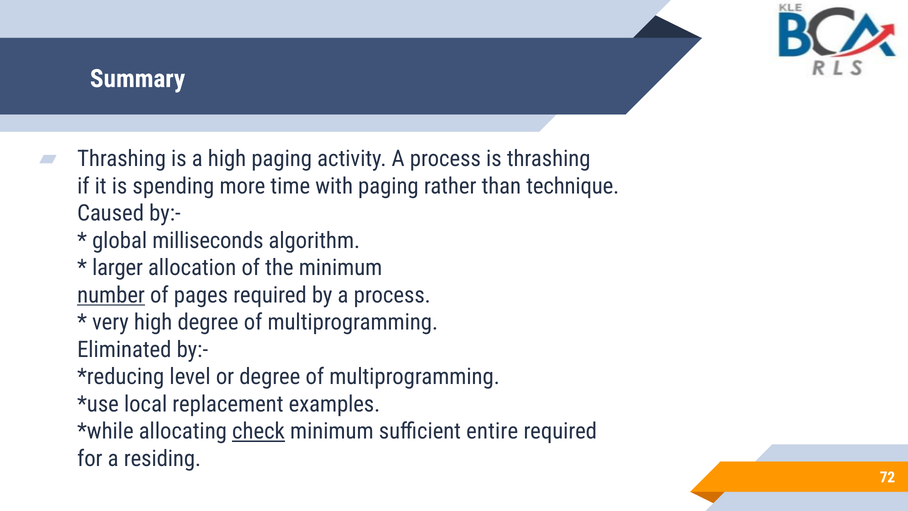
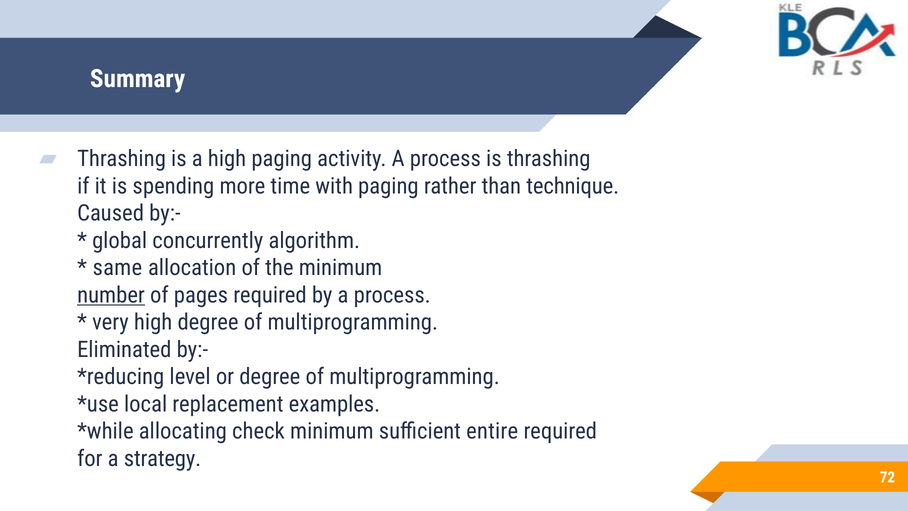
milliseconds: milliseconds -> concurrently
larger: larger -> same
check underline: present -> none
residing: residing -> strategy
